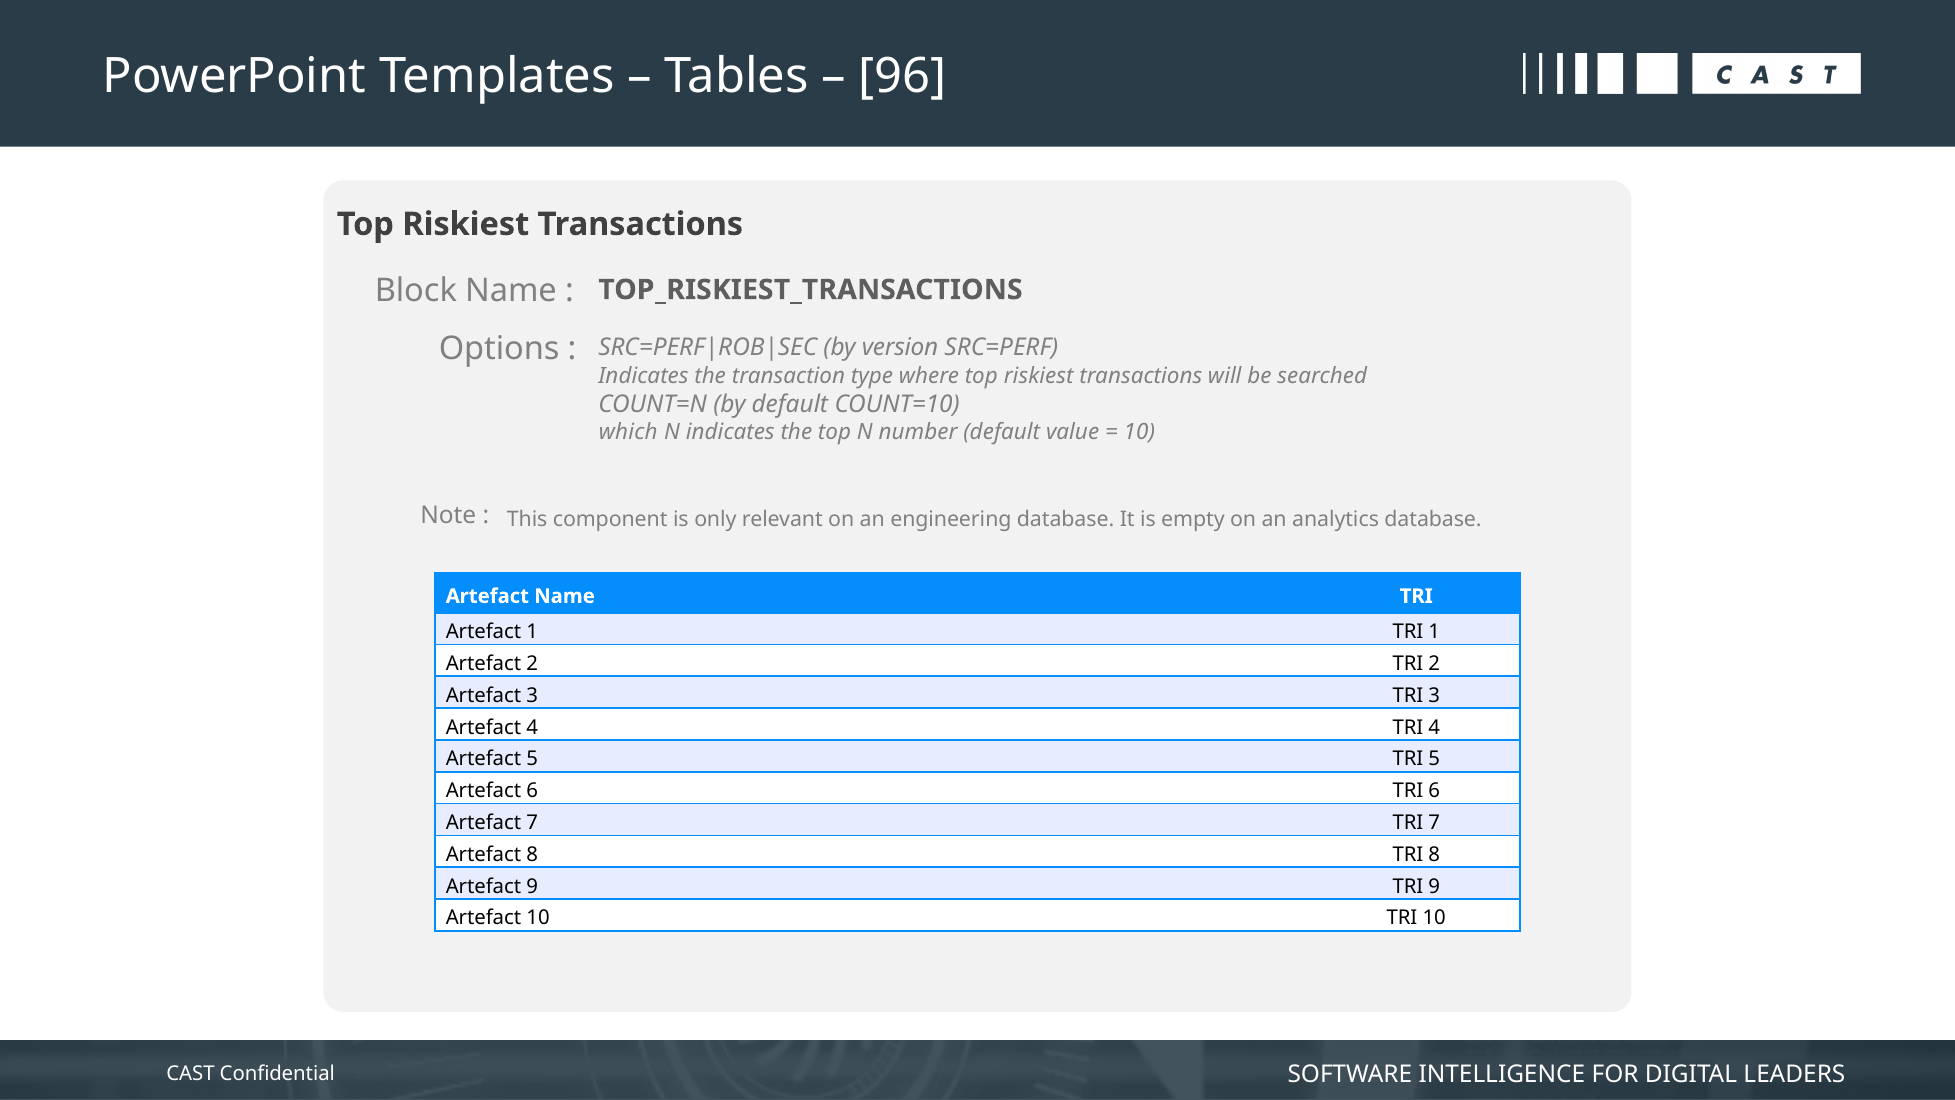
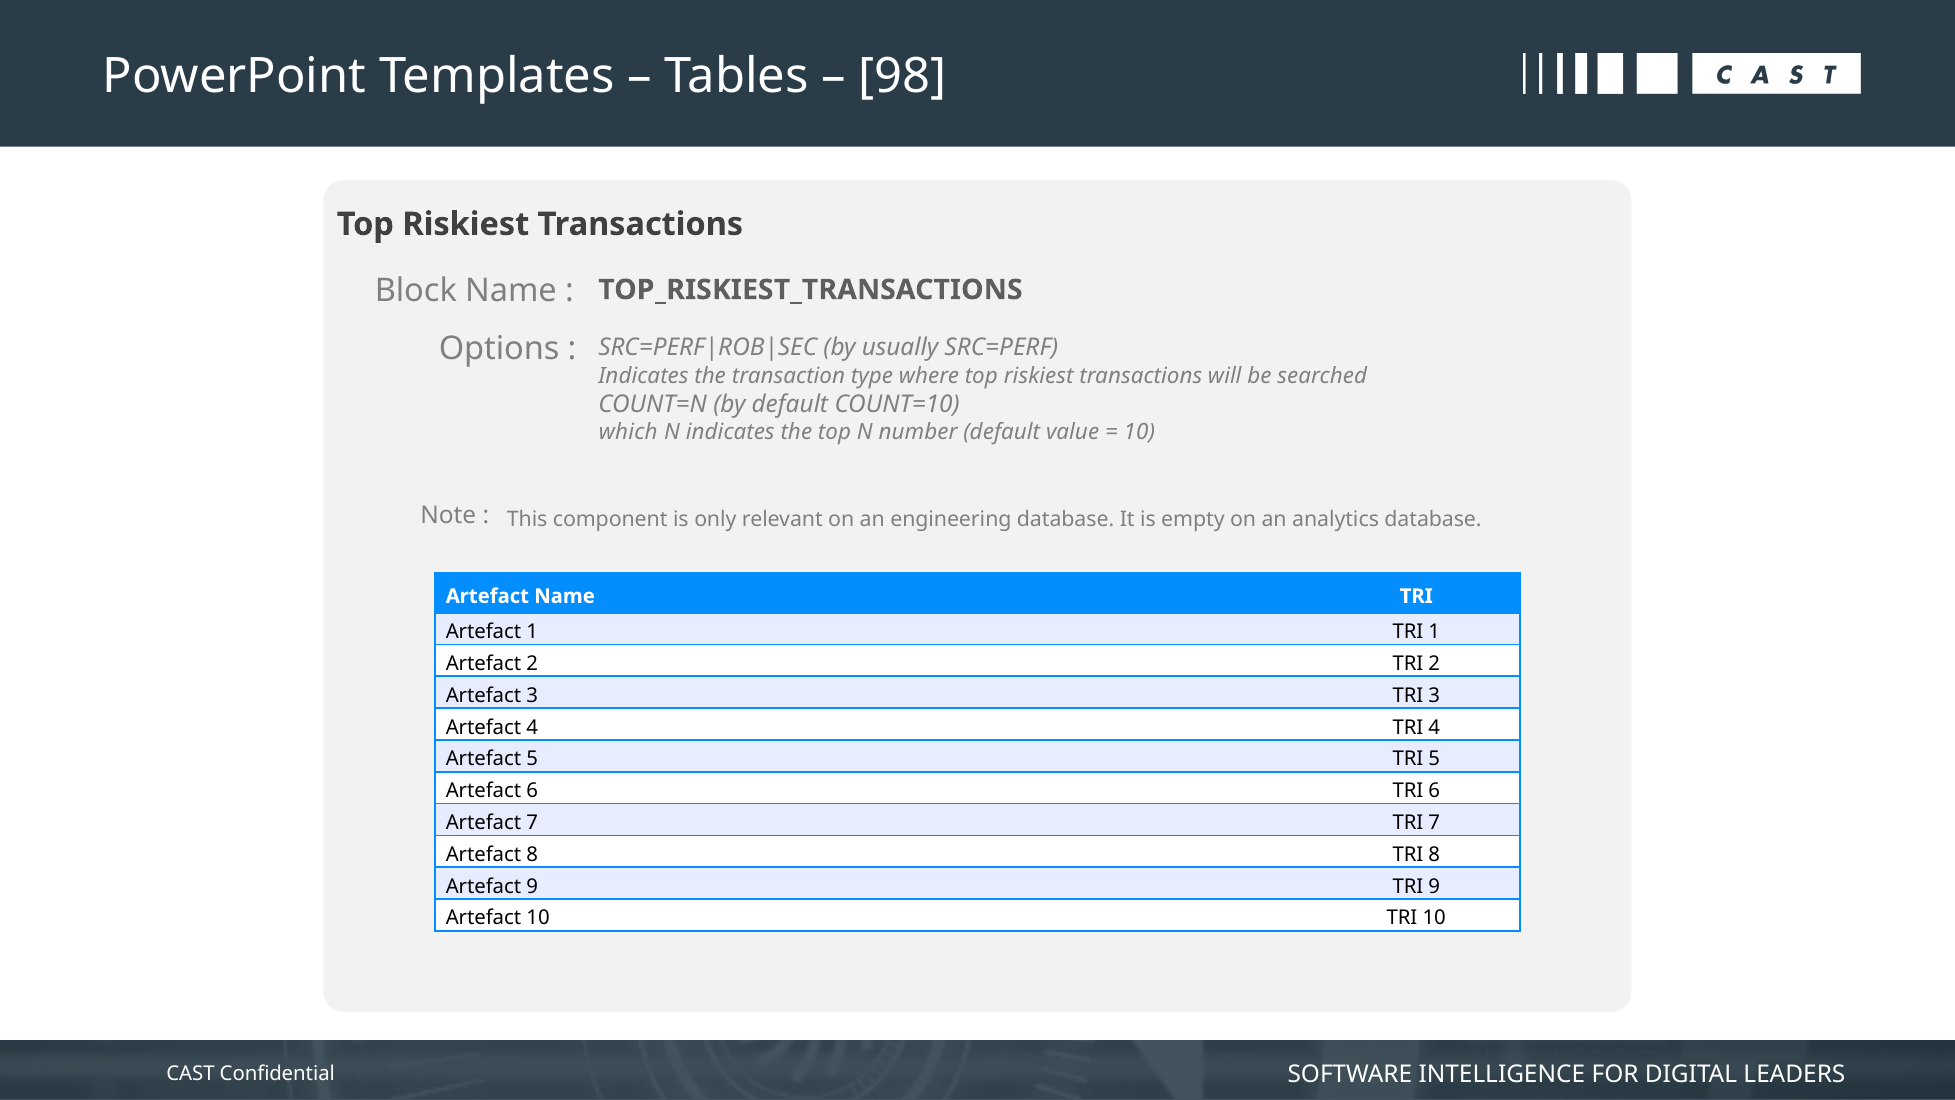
96: 96 -> 98
version: version -> usually
